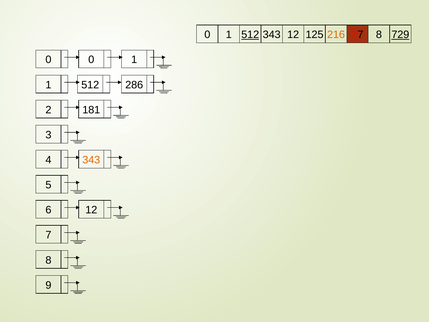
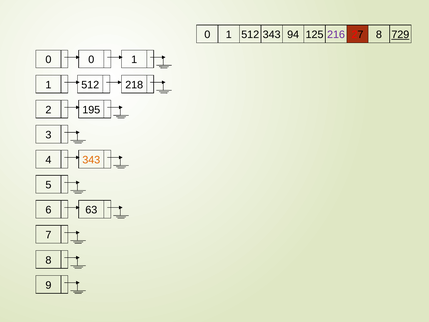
512 at (250, 35) underline: present -> none
343 12: 12 -> 94
216 colour: orange -> purple
286: 286 -> 218
181: 181 -> 195
6 12: 12 -> 63
